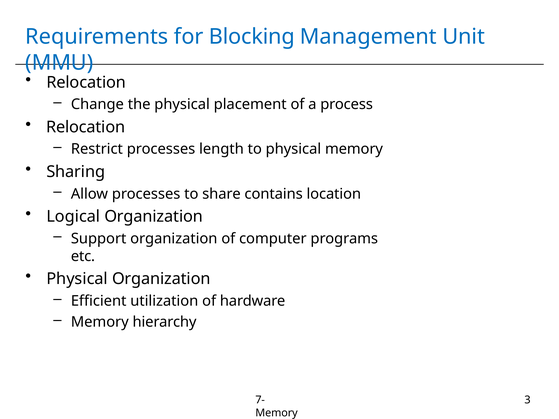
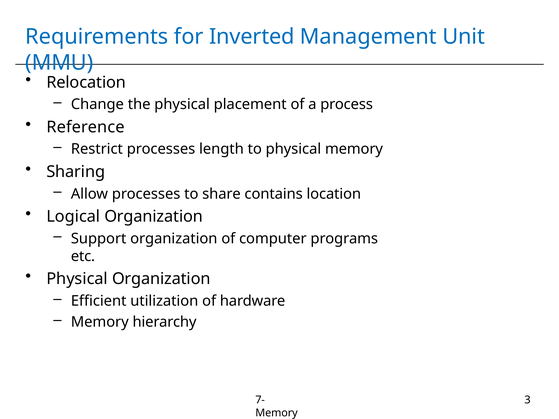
Blocking: Blocking -> Inverted
Relocation at (86, 127): Relocation -> Reference
